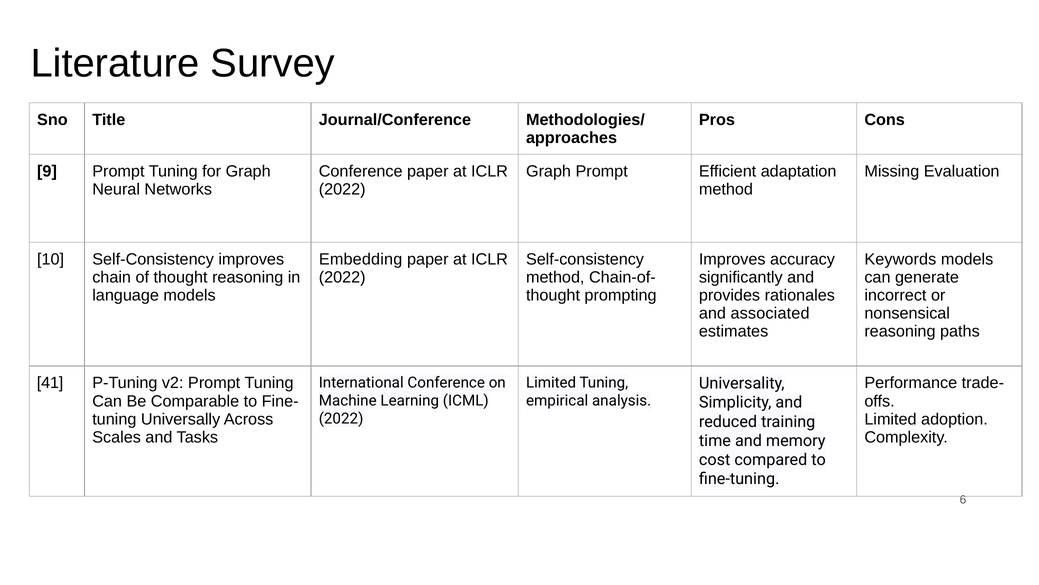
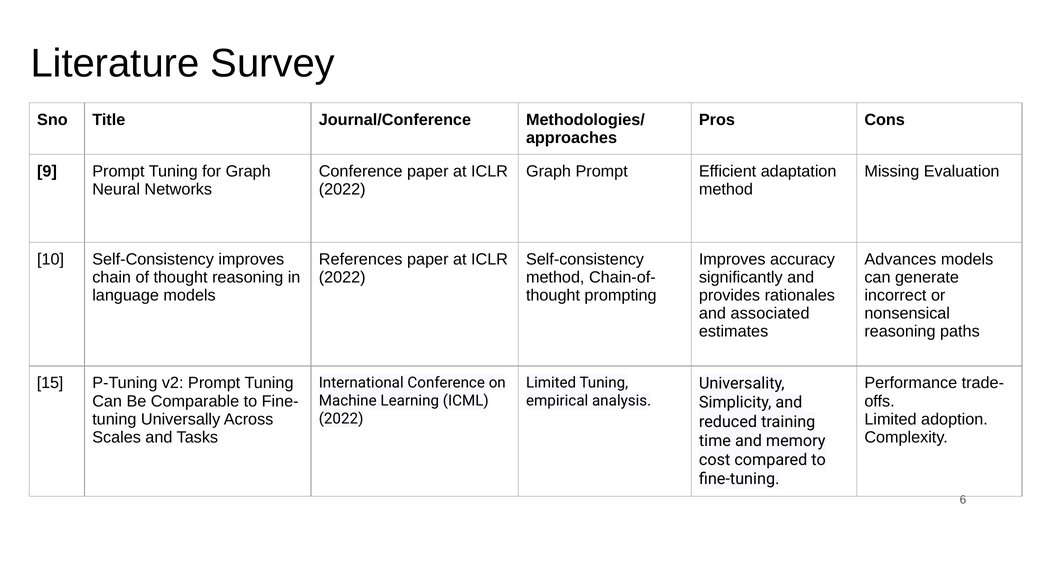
Embedding: Embedding -> References
Keywords: Keywords -> Advances
41: 41 -> 15
